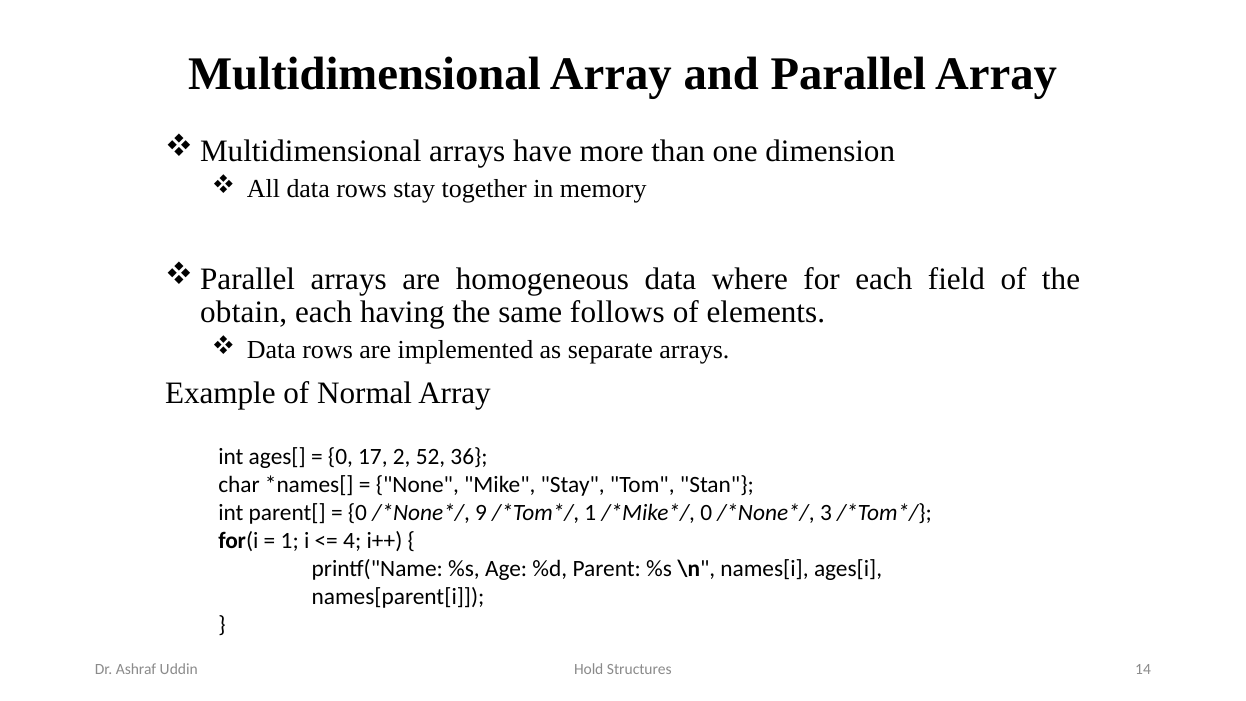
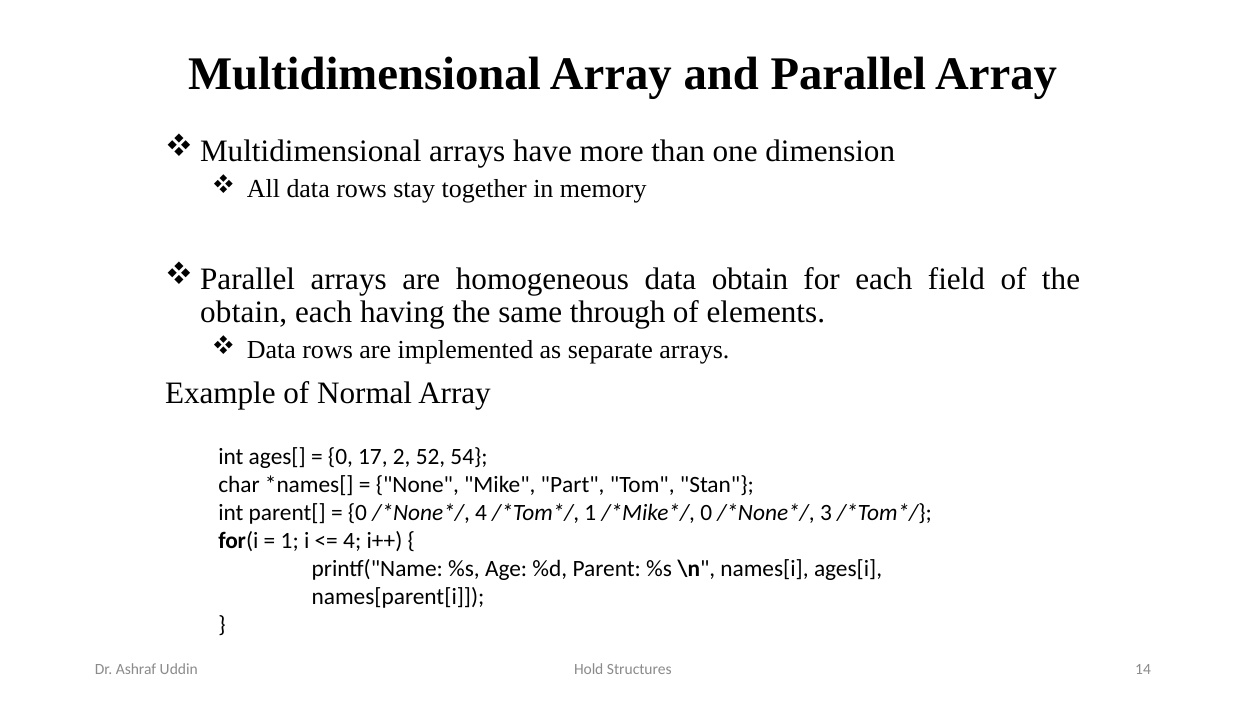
data where: where -> obtain
follows: follows -> through
36: 36 -> 54
Mike Stay: Stay -> Part
9 at (481, 512): 9 -> 4
